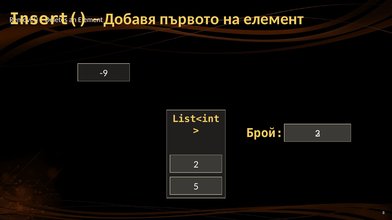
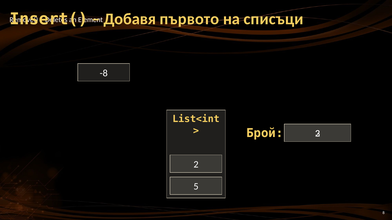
елемент: елемент -> списъци
-9: -9 -> -8
